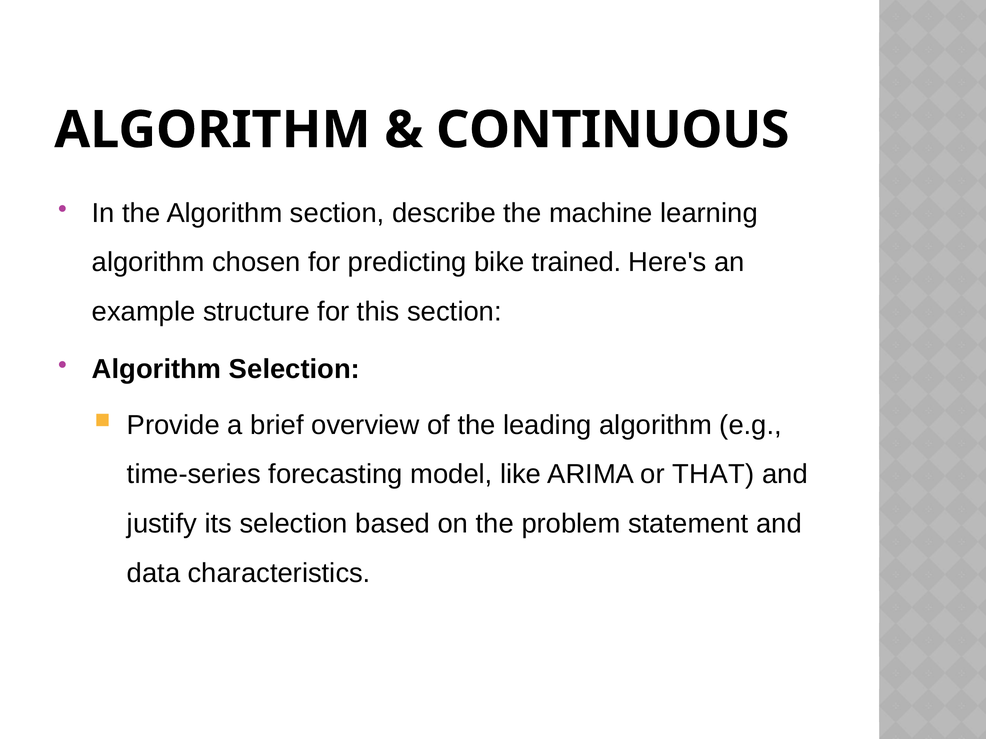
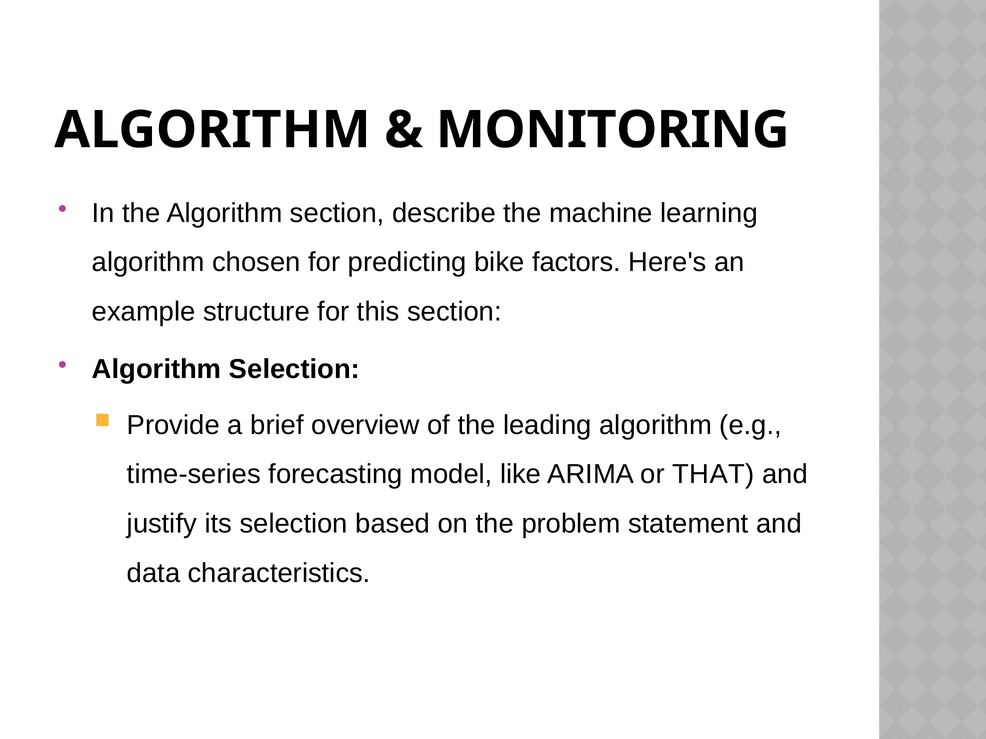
CONTINUOUS: CONTINUOUS -> MONITORING
trained: trained -> factors
